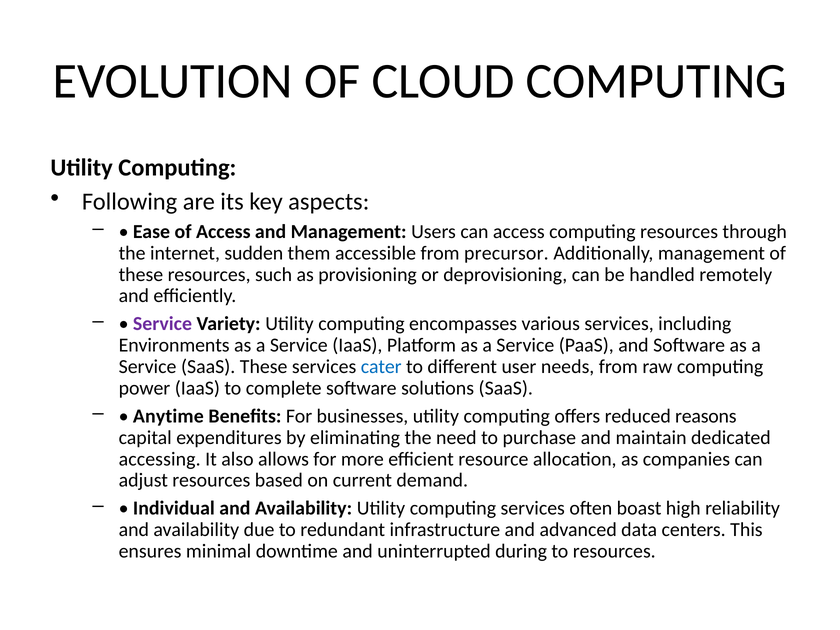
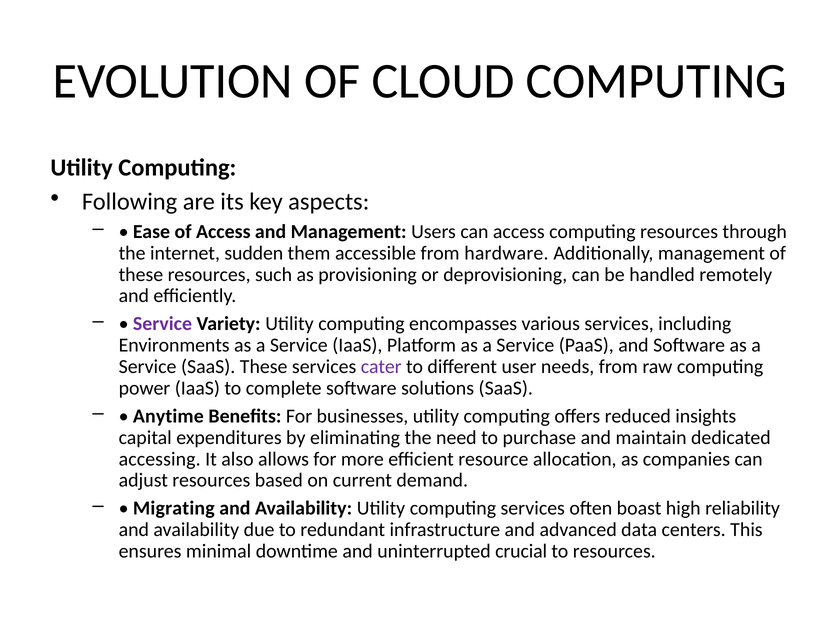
precursor: precursor -> hardware
cater colour: blue -> purple
reasons: reasons -> insights
Individual: Individual -> Migrating
during: during -> crucial
